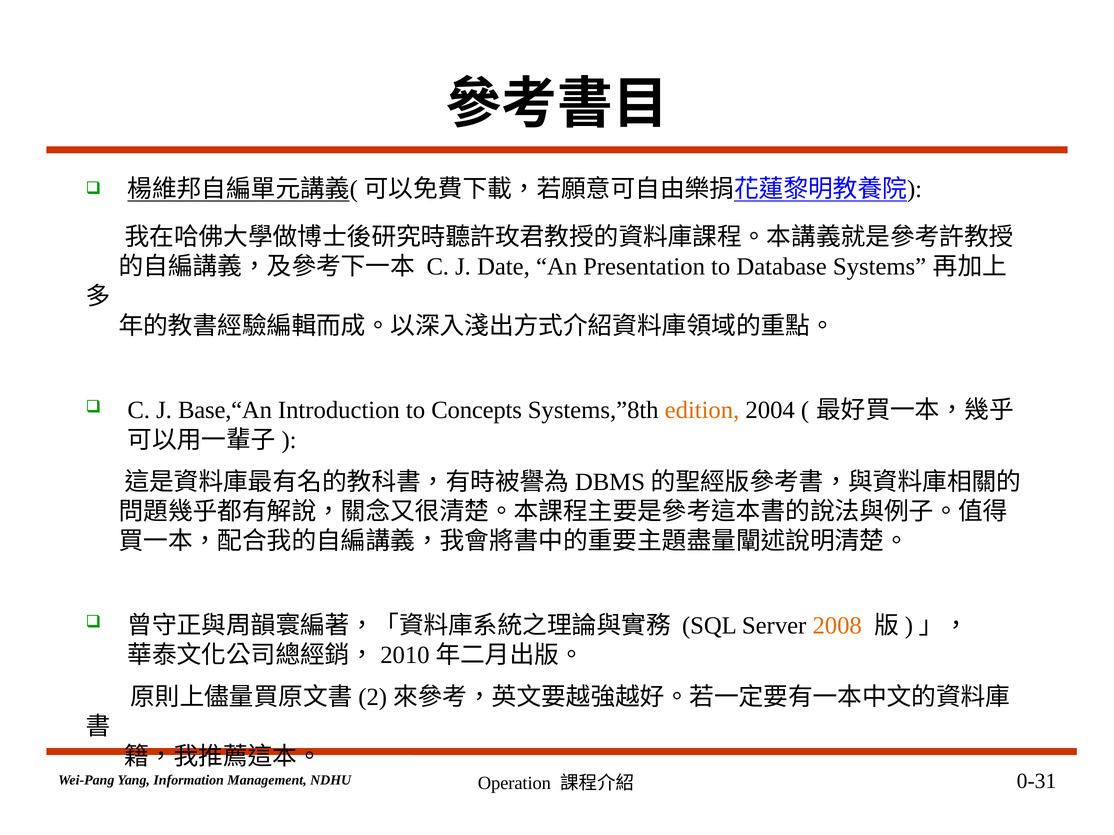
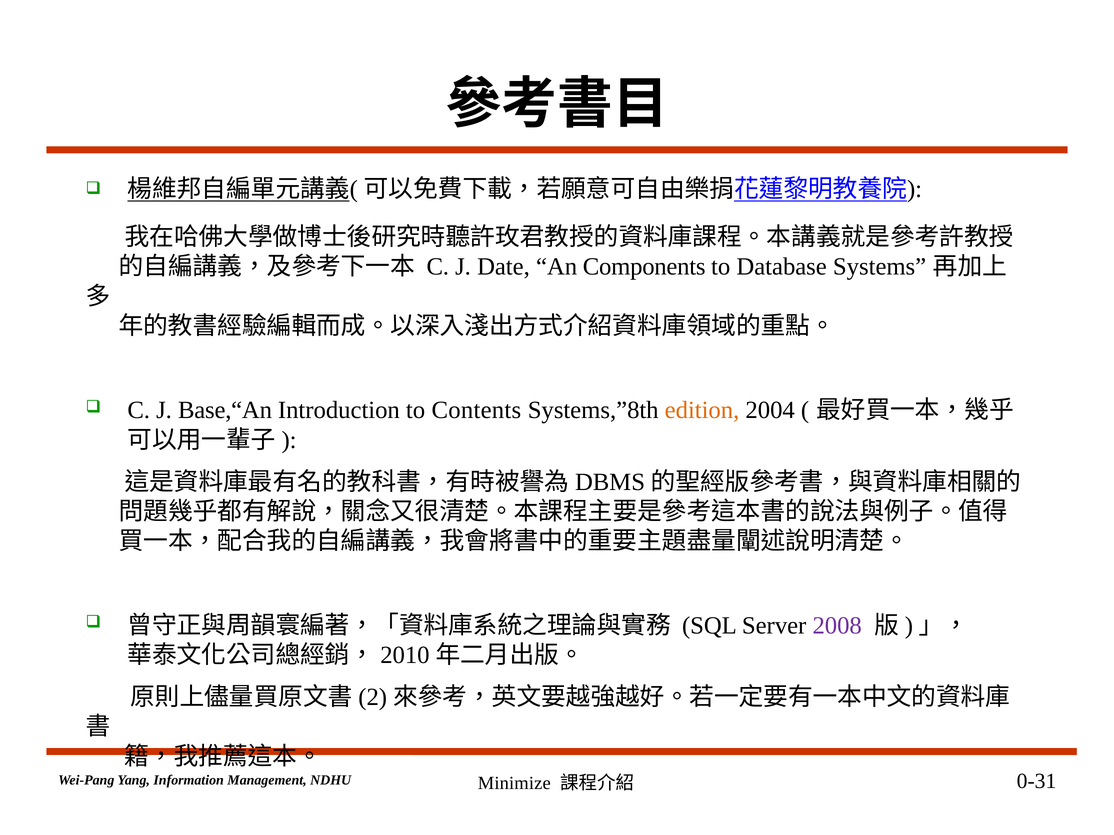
Presentation: Presentation -> Components
Concepts: Concepts -> Contents
2008 colour: orange -> purple
Operation: Operation -> Minimize
